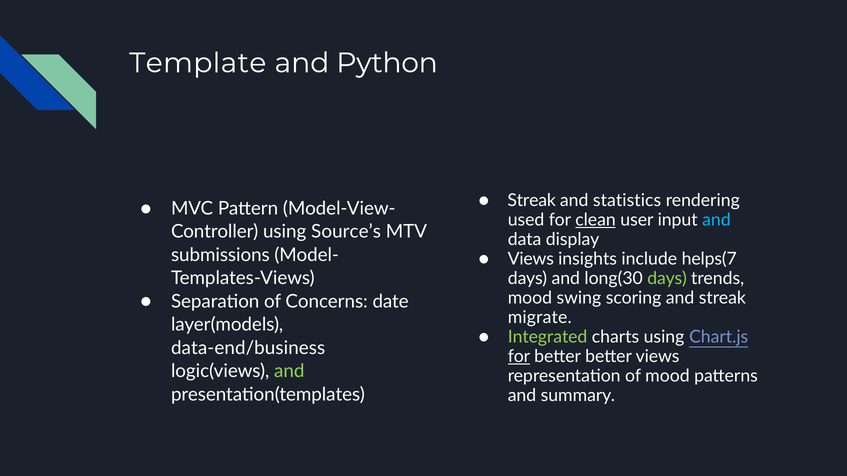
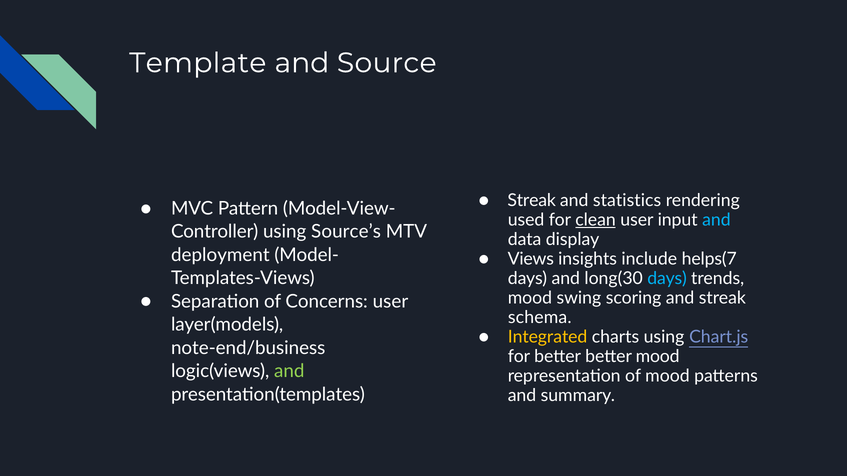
Python: Python -> Source
submissions: submissions -> deployment
days at (667, 279) colour: light green -> light blue
Concerns date: date -> user
migrate: migrate -> schema
Integrated colour: light green -> yellow
data-end/business: data-end/business -> note-end/business
for at (519, 357) underline: present -> none
better views: views -> mood
